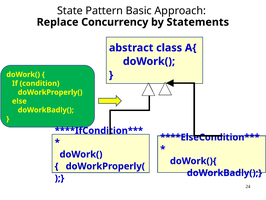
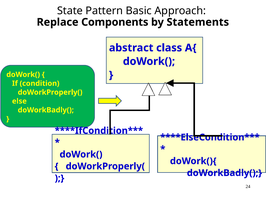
Concurrency: Concurrency -> Components
